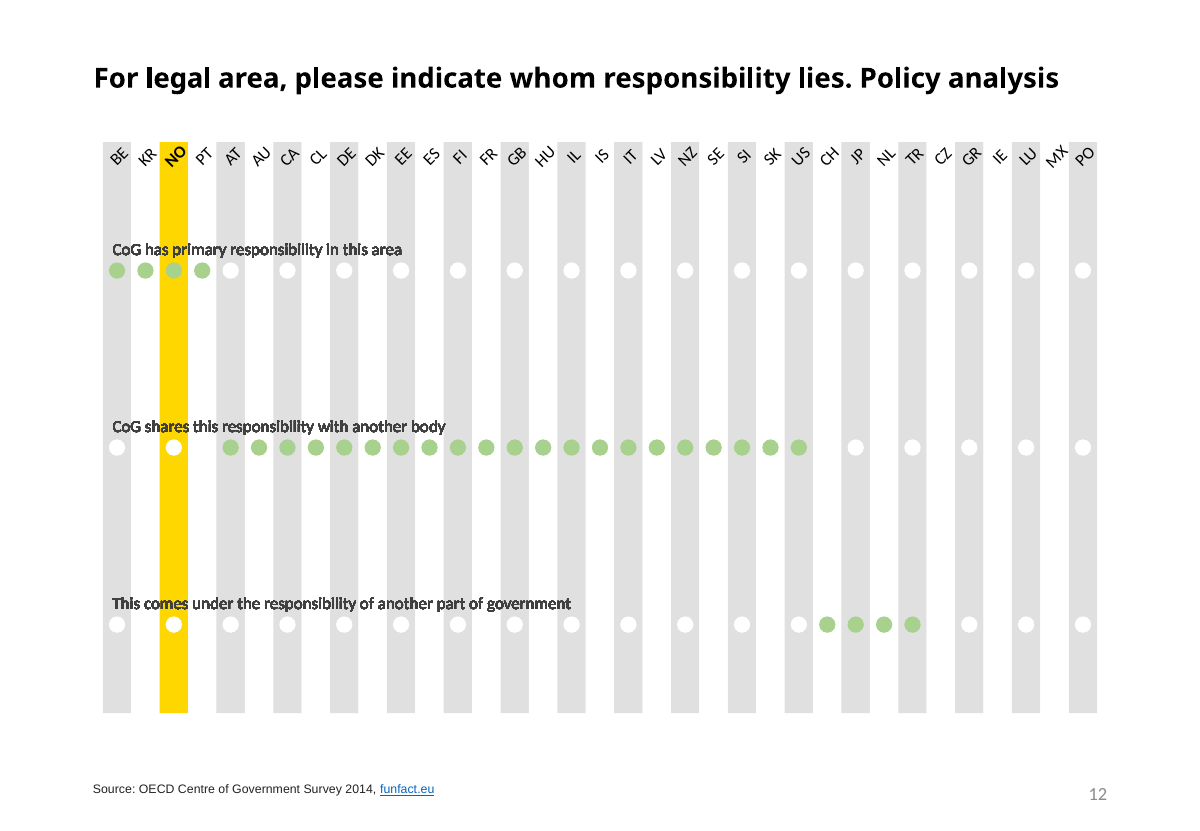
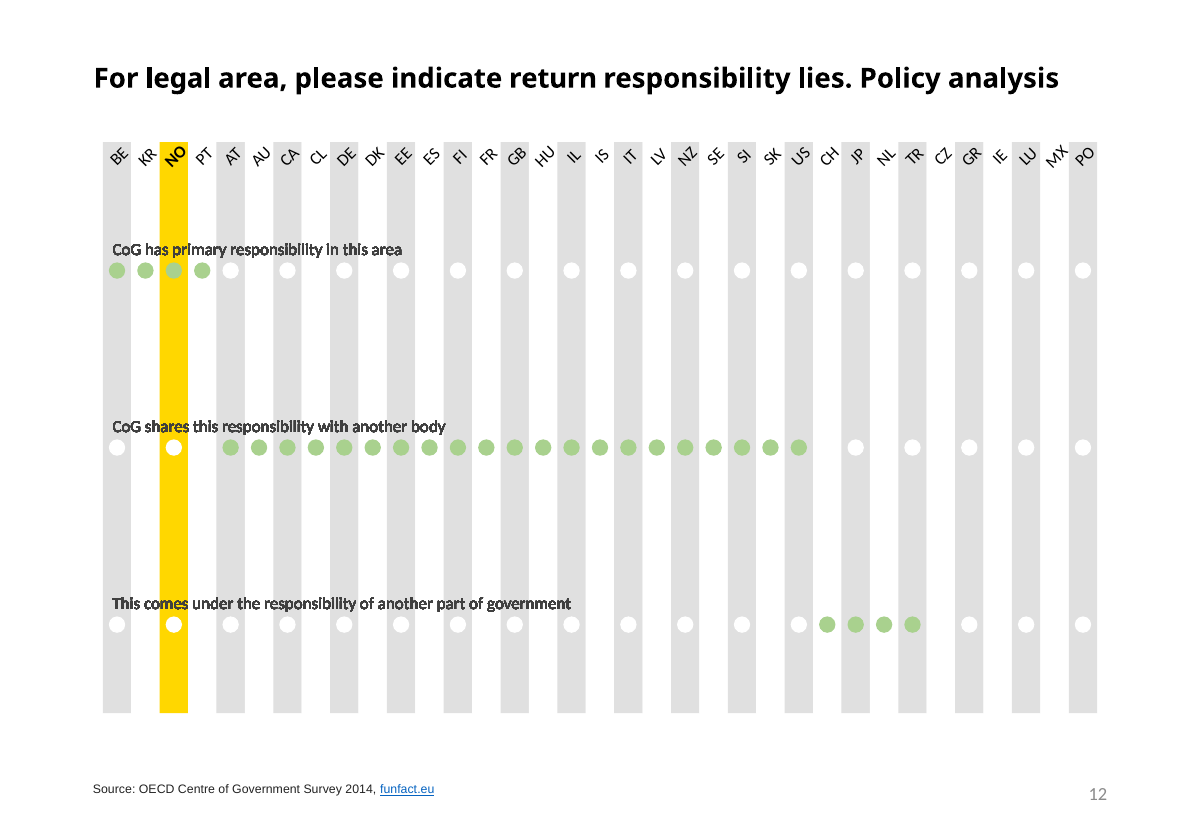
whom: whom -> return
